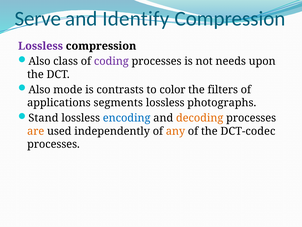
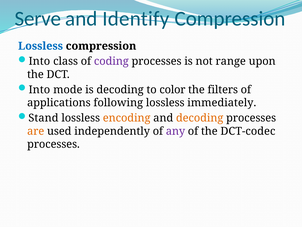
Lossless at (41, 46) colour: purple -> blue
Also at (39, 61): Also -> Into
needs: needs -> range
Also at (39, 90): Also -> Into
is contrasts: contrasts -> decoding
segments: segments -> following
photographs: photographs -> immediately
encoding colour: blue -> orange
any colour: orange -> purple
